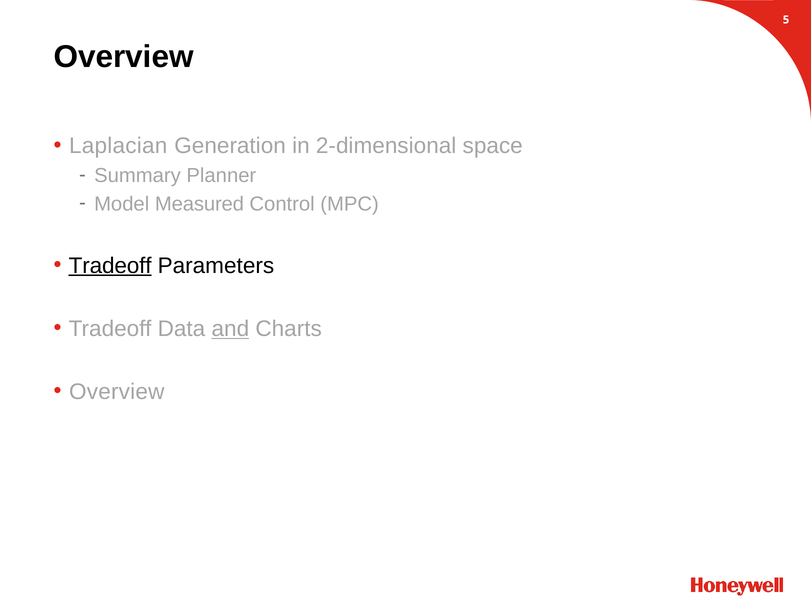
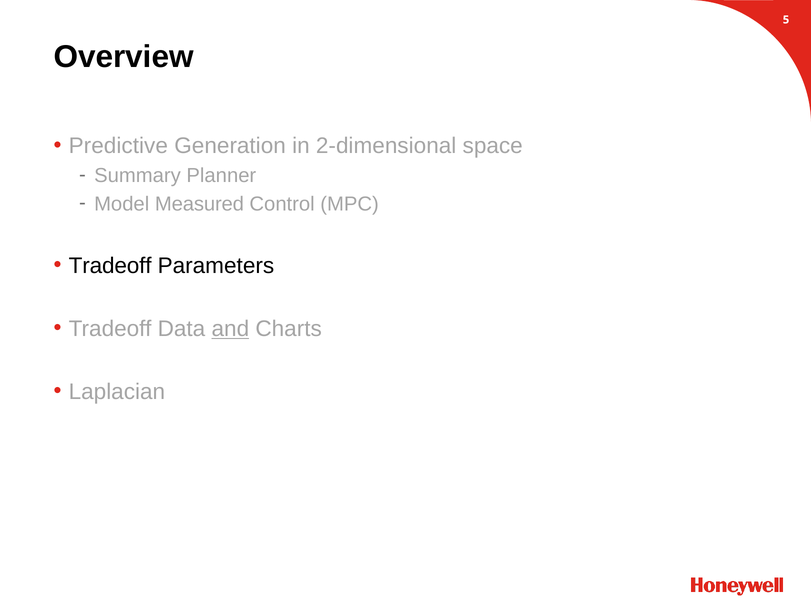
Laplacian: Laplacian -> Predictive
Tradeoff at (110, 266) underline: present -> none
Overview at (117, 392): Overview -> Laplacian
